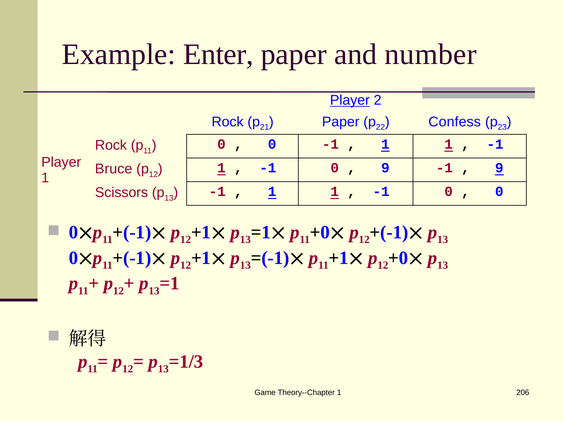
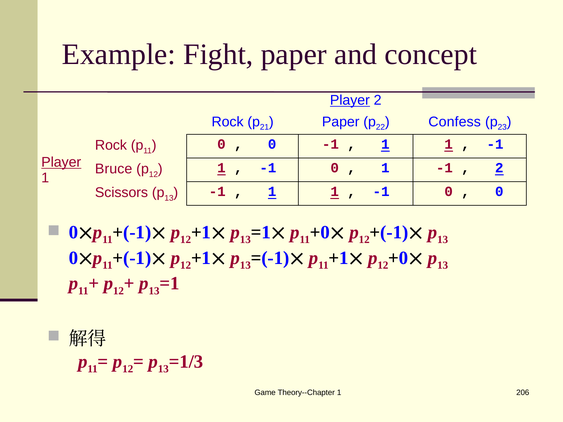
Enter: Enter -> Fight
number: number -> concept
Player at (61, 162) underline: none -> present
9 at (385, 168): 9 -> 1
9 at (499, 168): 9 -> 2
